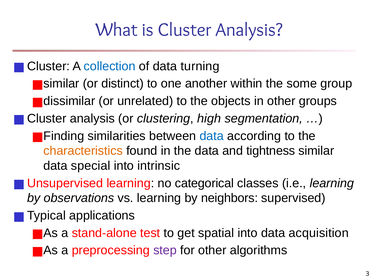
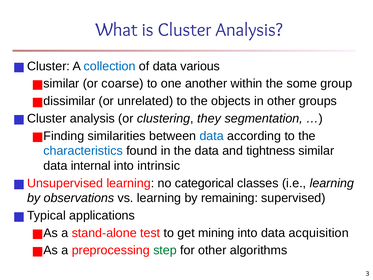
turning: turning -> various
distinct: distinct -> coarse
high: high -> they
characteristics colour: orange -> blue
special: special -> internal
neighbors: neighbors -> remaining
spatial: spatial -> mining
step colour: purple -> green
